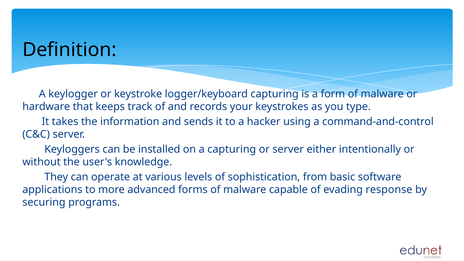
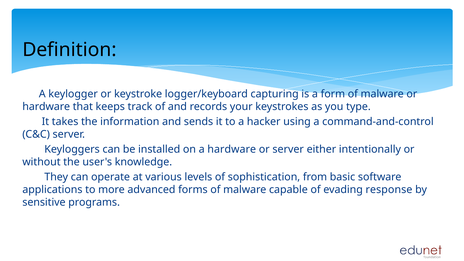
a capturing: capturing -> hardware
securing: securing -> sensitive
